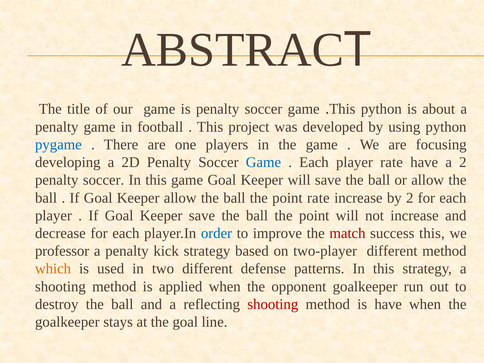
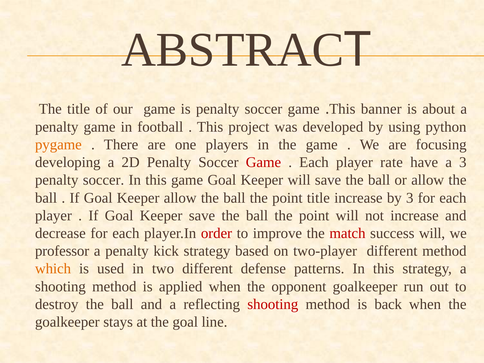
This python: python -> banner
pygame colour: blue -> orange
Game at (263, 162) colour: blue -> red
a 2: 2 -> 3
point rate: rate -> title
by 2: 2 -> 3
order colour: blue -> red
success this: this -> will
is have: have -> back
